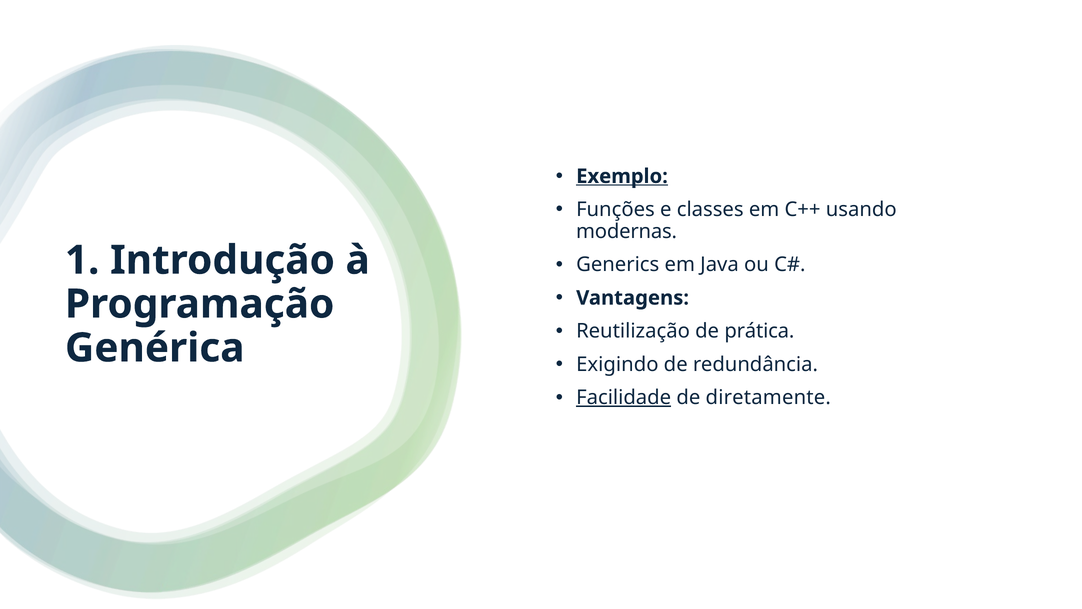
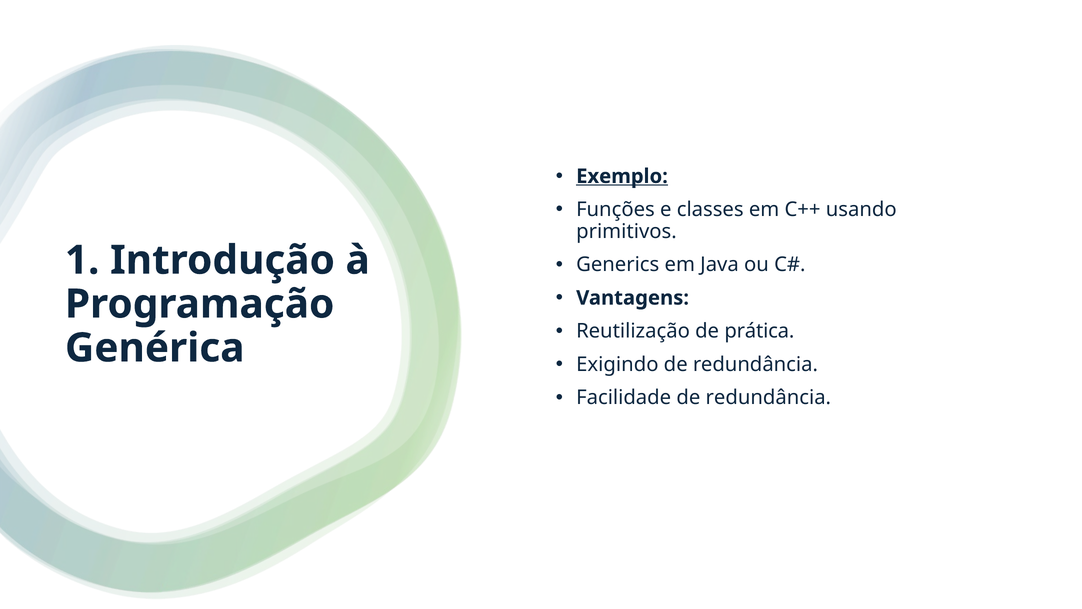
modernas: modernas -> primitivos
Facilidade underline: present -> none
diretamente at (768, 397): diretamente -> redundância
